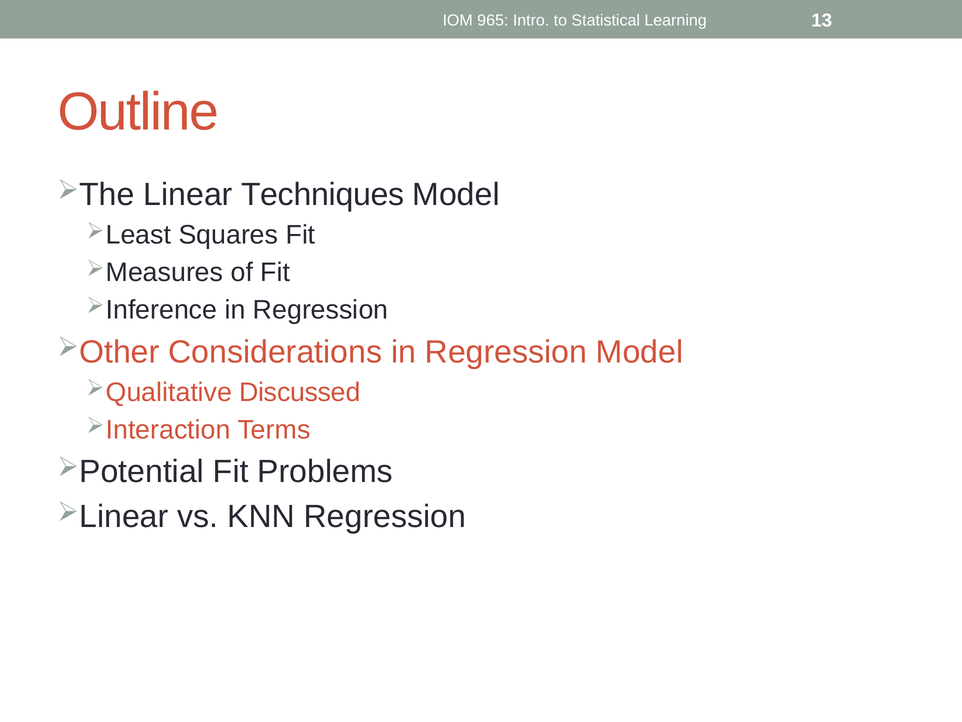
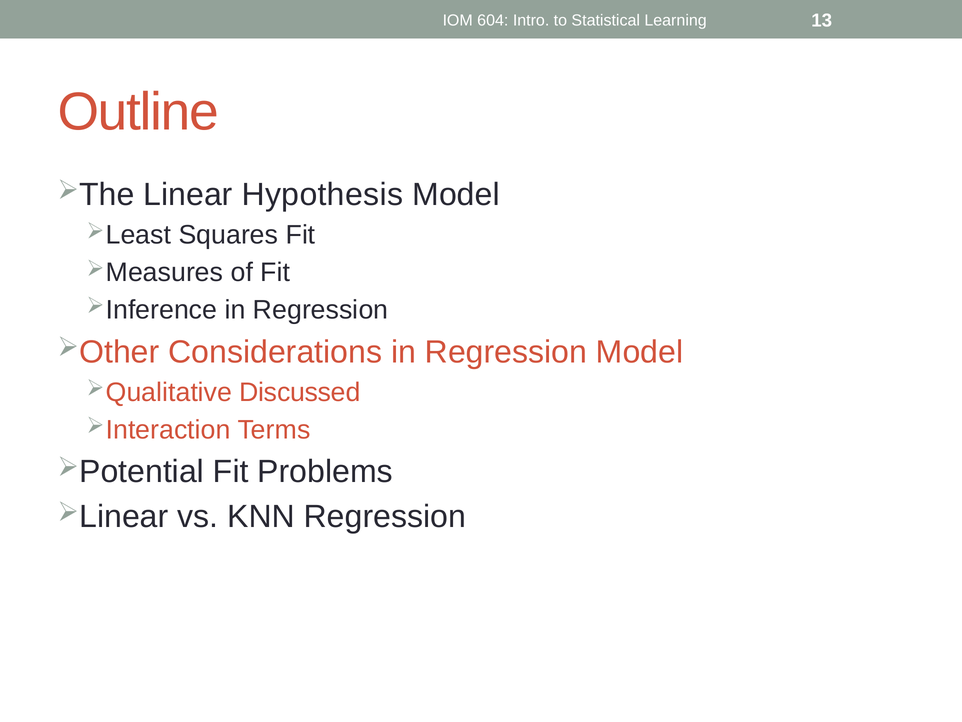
965: 965 -> 604
Techniques: Techniques -> Hypothesis
